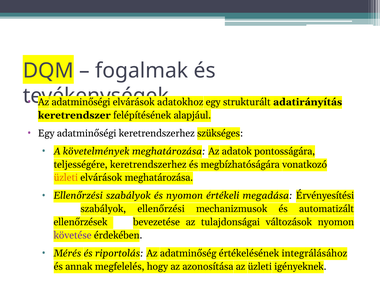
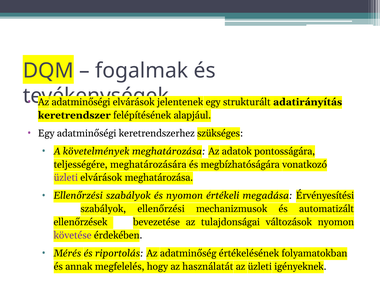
adatokhoz: adatokhoz -> jelentenek
teljességére keretrendszerhez: keretrendszerhez -> meghatározására
üzleti at (66, 178) colour: orange -> purple
integrálásához: integrálásához -> folyamatokban
azonosítása: azonosítása -> használatát
